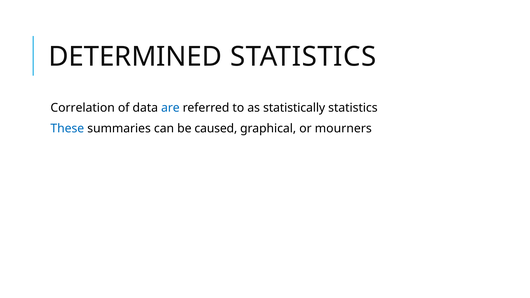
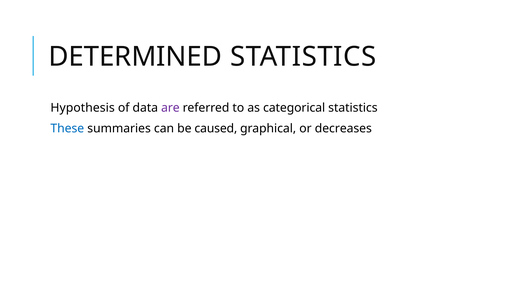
Correlation: Correlation -> Hypothesis
are colour: blue -> purple
statistically: statistically -> categorical
mourners: mourners -> decreases
